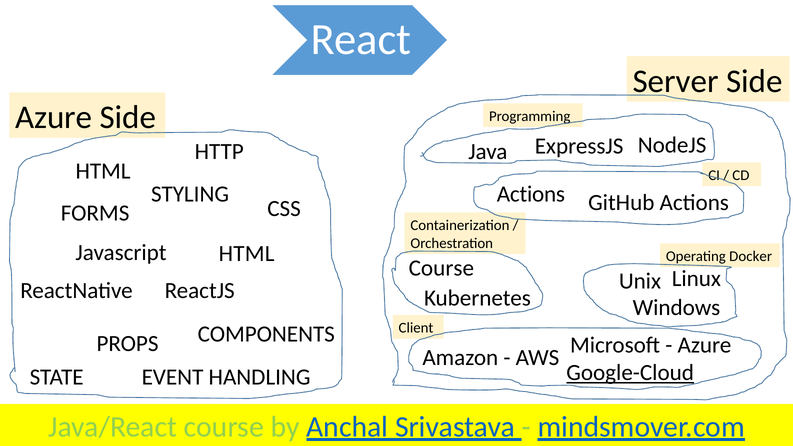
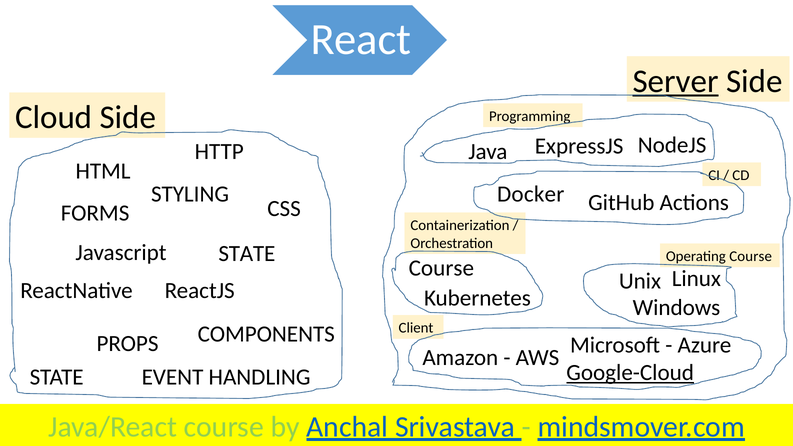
Server underline: none -> present
Azure at (54, 117): Azure -> Cloud
Actions at (531, 194): Actions -> Docker
HTML at (247, 254): HTML -> STATE
Operating Docker: Docker -> Course
